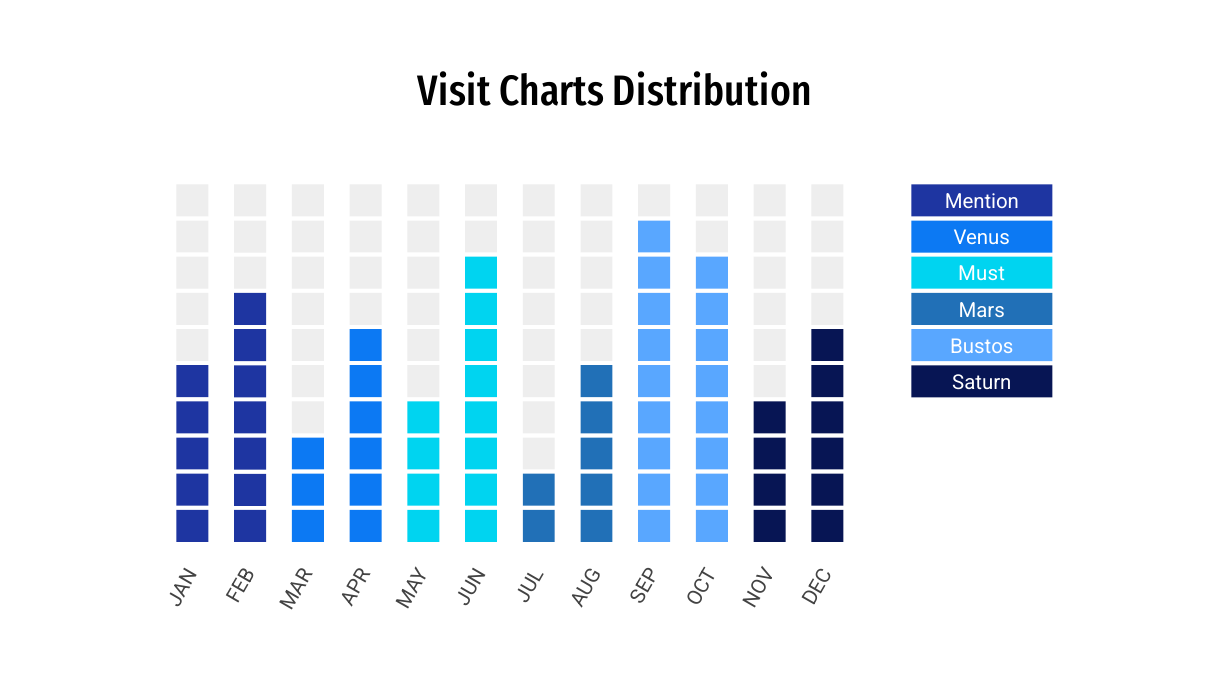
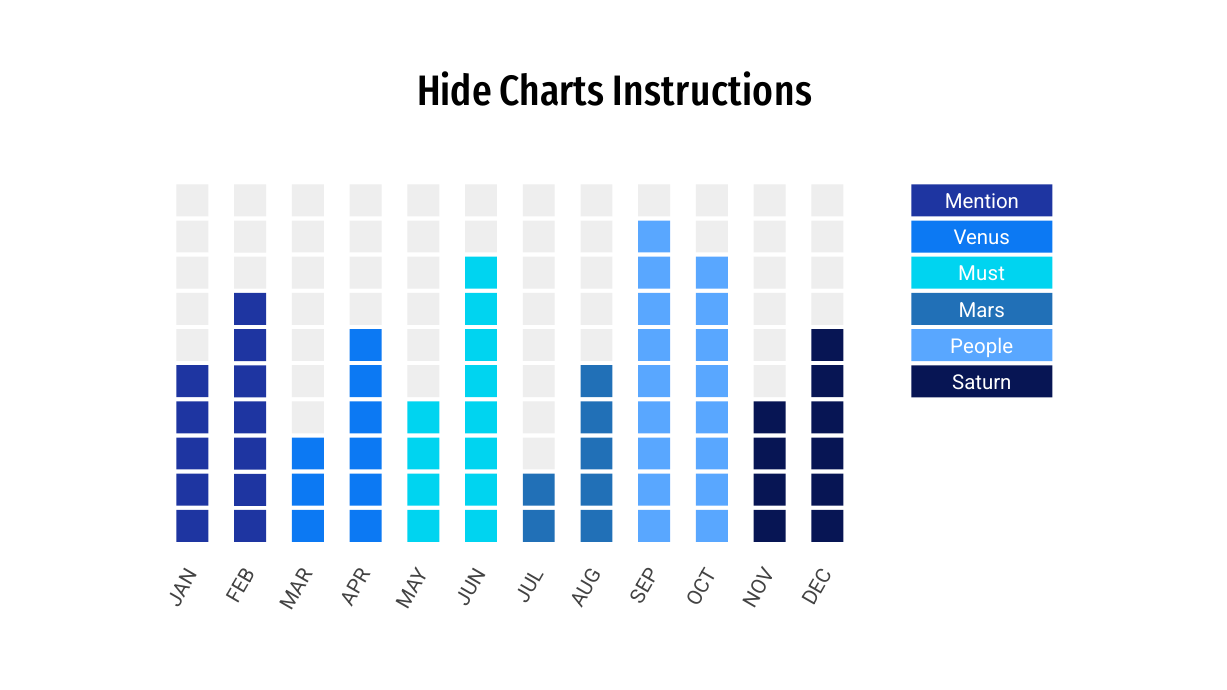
Visit: Visit -> Hide
Distribution: Distribution -> Instructions
Bustos: Bustos -> People
